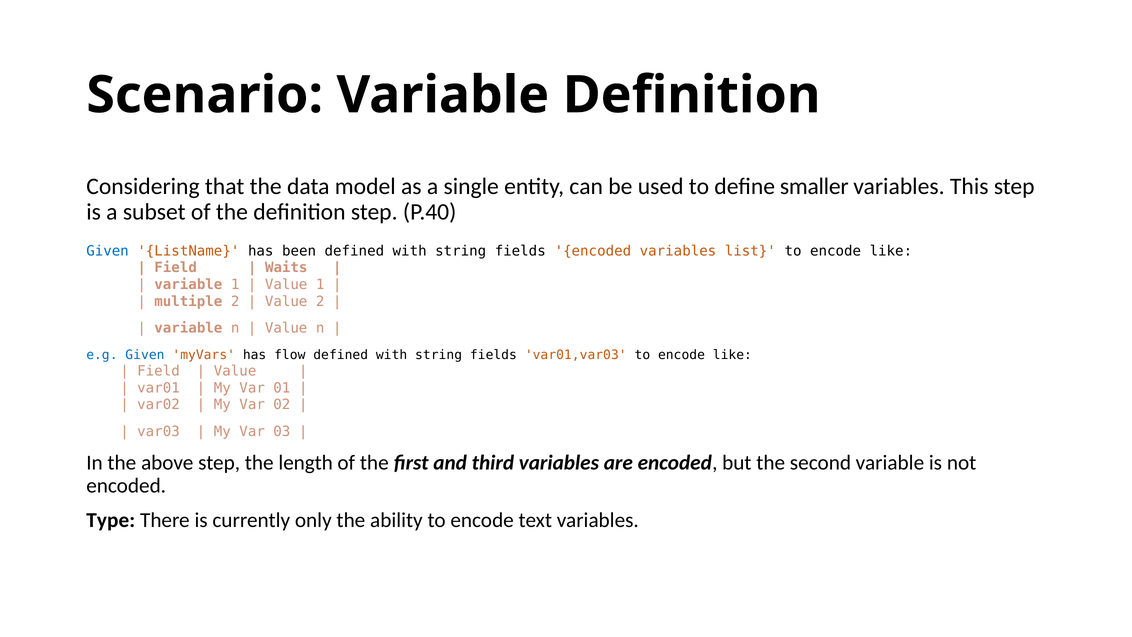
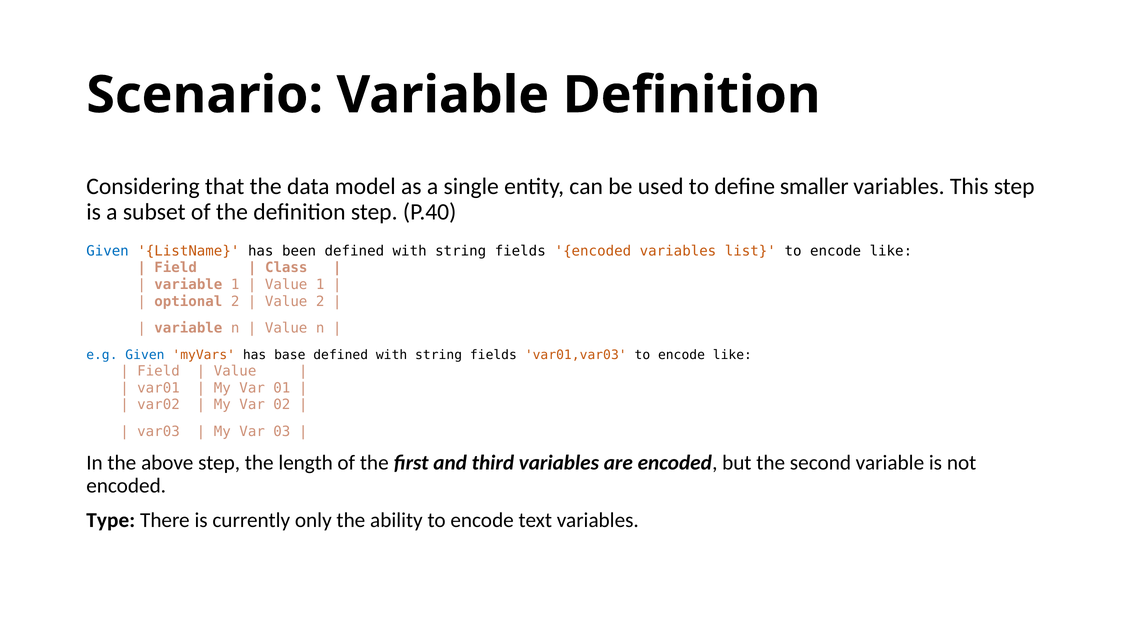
Waits: Waits -> Class
multiple: multiple -> optional
flow: flow -> base
